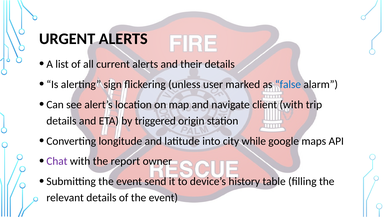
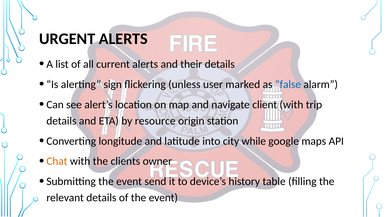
triggered: triggered -> resource
Chat colour: purple -> orange
report: report -> clients
